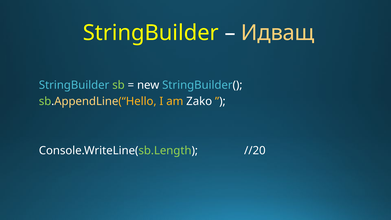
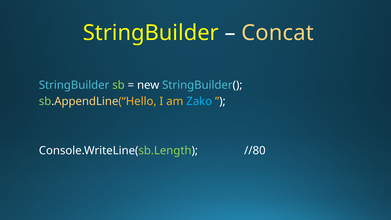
Идващ: Идващ -> Concat
Zako colour: white -> light blue
//20: //20 -> //80
